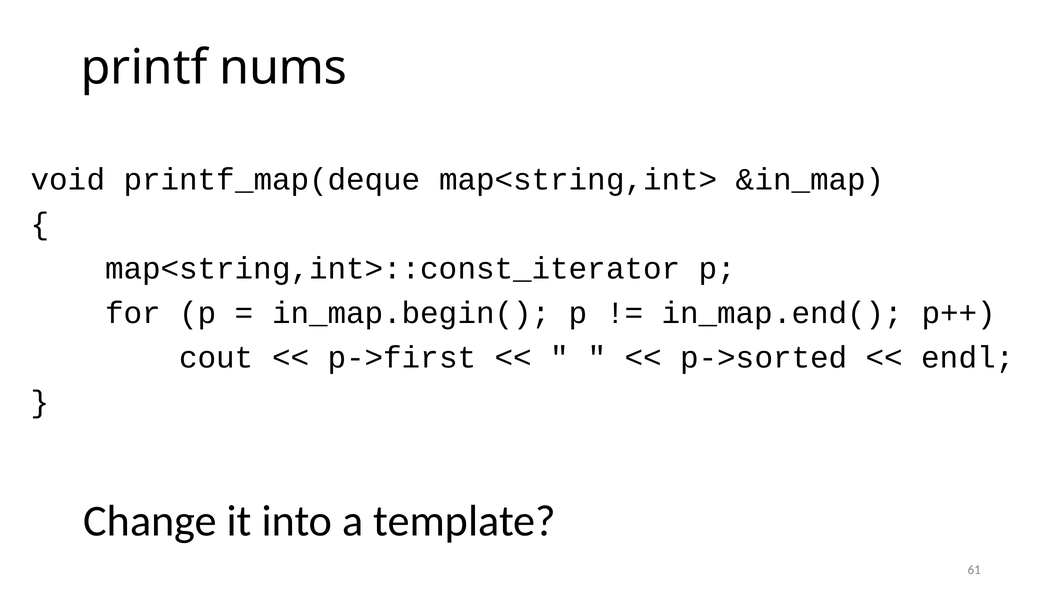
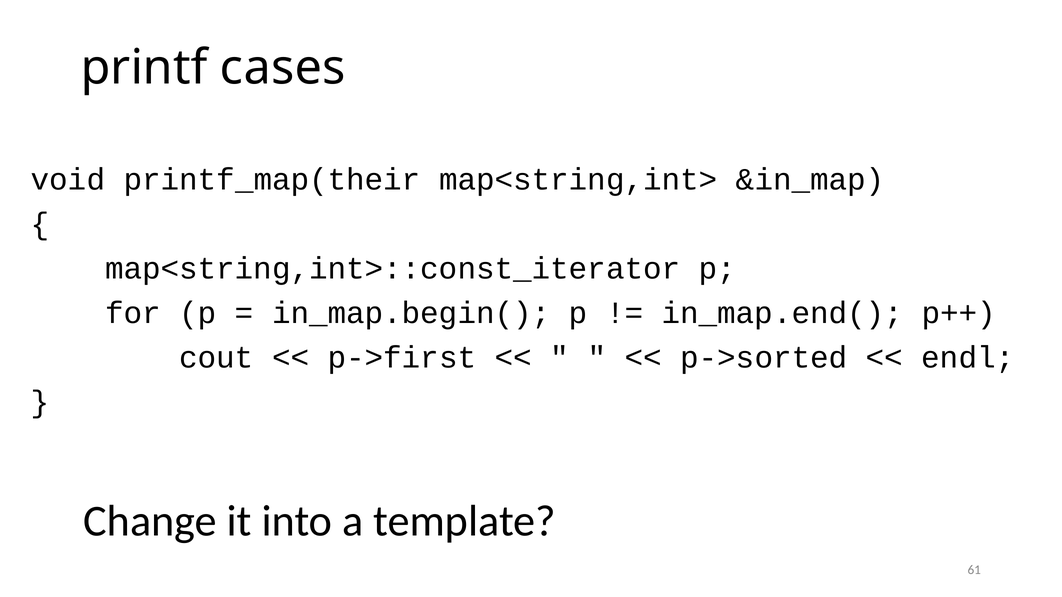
nums: nums -> cases
printf_map(deque: printf_map(deque -> printf_map(their
